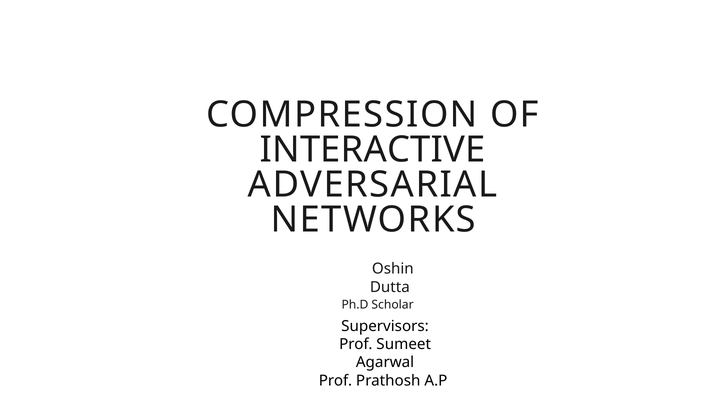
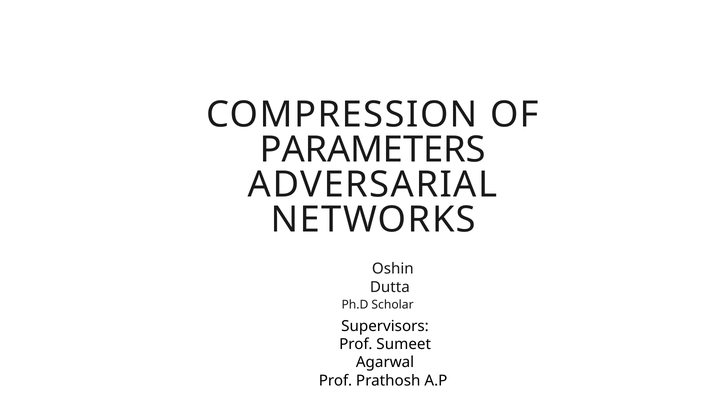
INTERACTIVE: INTERACTIVE -> PARAMETERS
